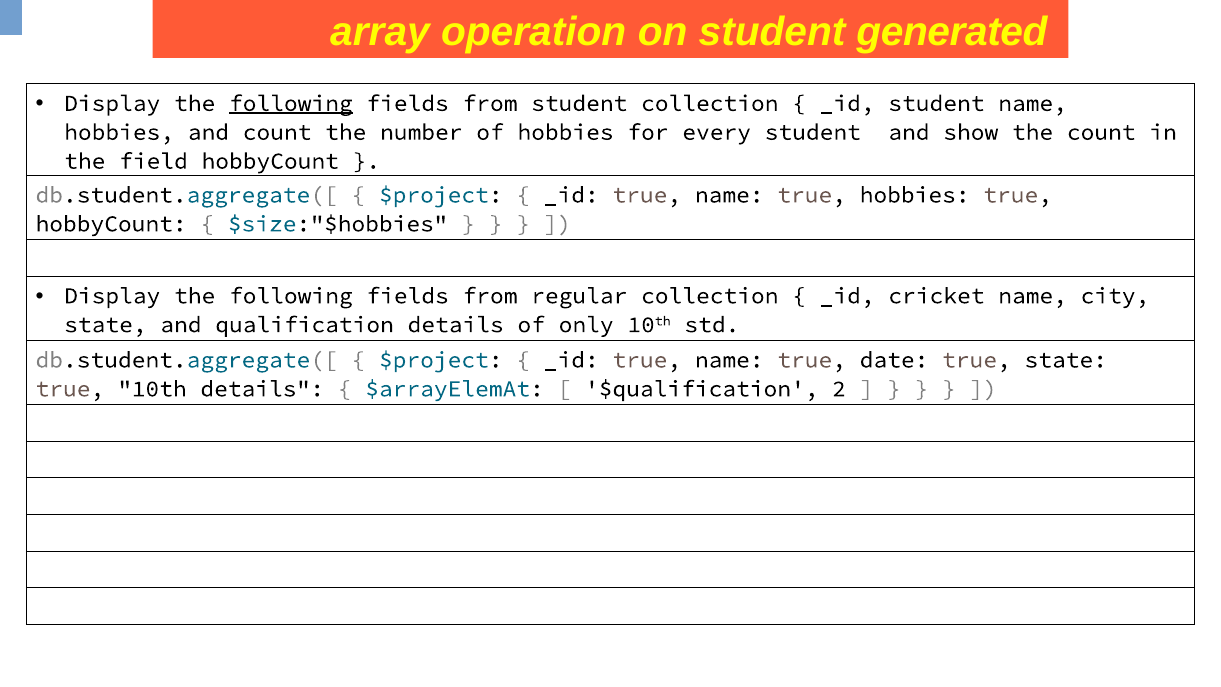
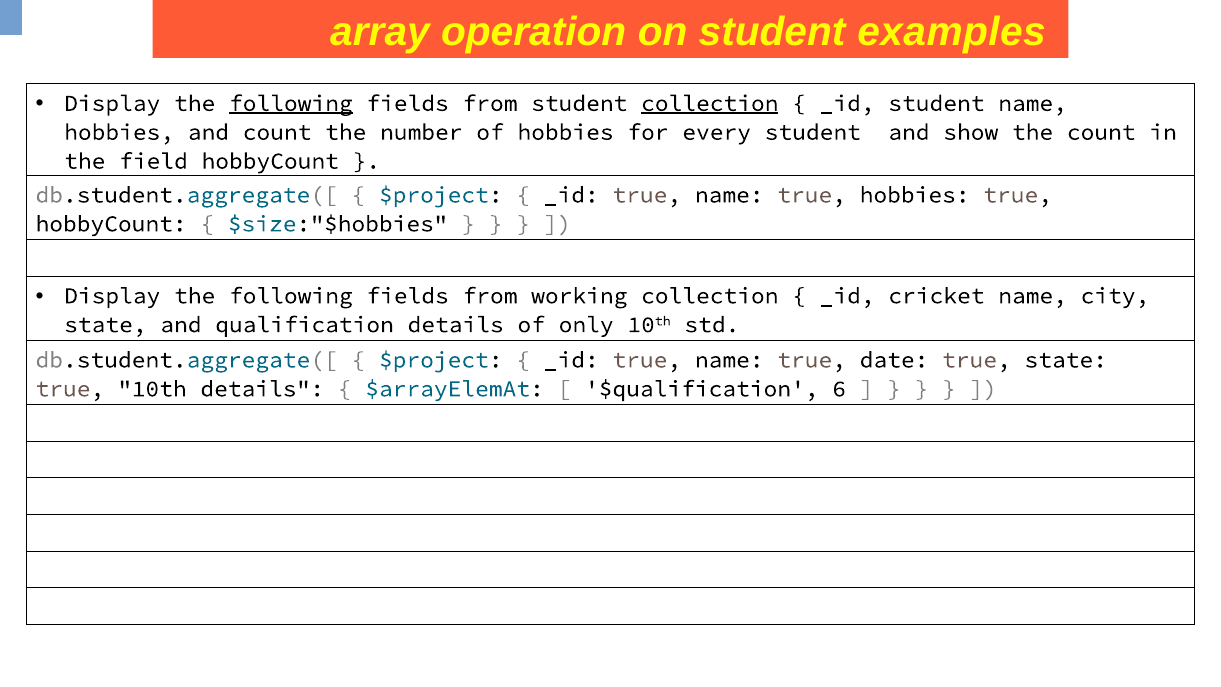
generated: generated -> examples
collection at (710, 103) underline: none -> present
regular: regular -> working
2: 2 -> 6
